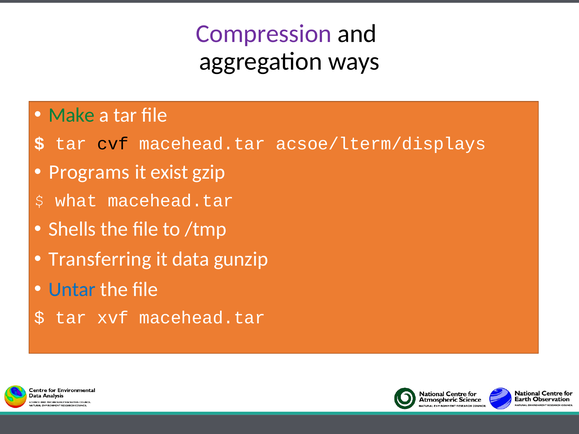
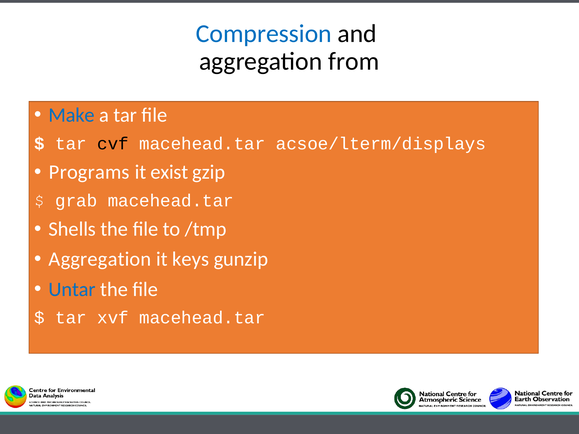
Compression colour: purple -> blue
ways: ways -> from
Make colour: green -> blue
what: what -> grab
Transferring at (100, 259): Transferring -> Aggregation
data: data -> keys
